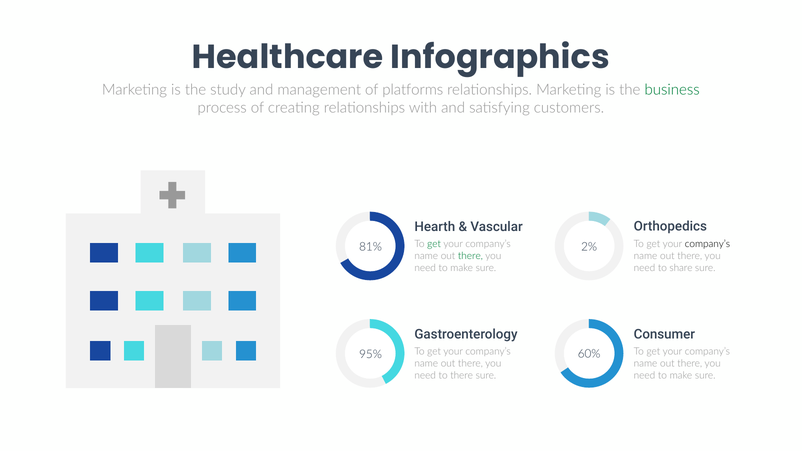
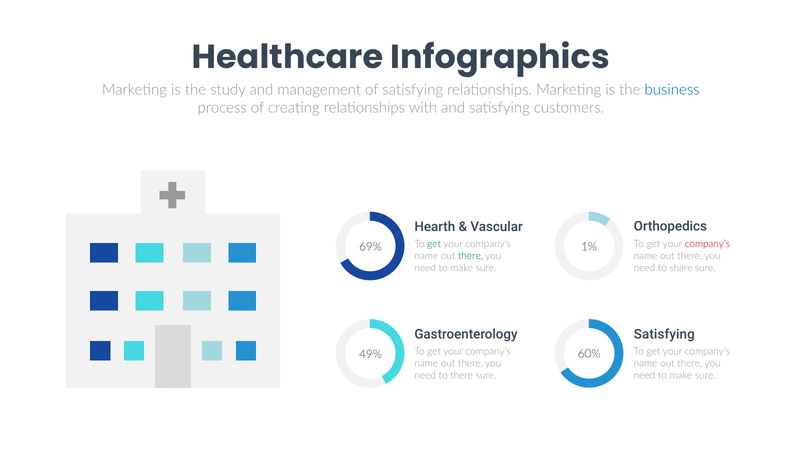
of platforms: platforms -> satisfying
business colour: green -> blue
company’s at (707, 244) colour: black -> red
81%: 81% -> 69%
2%: 2% -> 1%
Consumer at (664, 334): Consumer -> Satisfying
95%: 95% -> 49%
